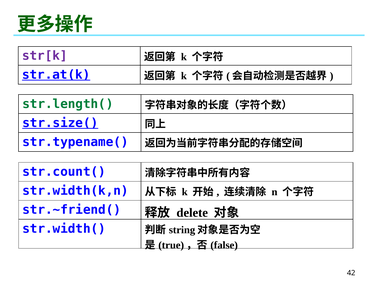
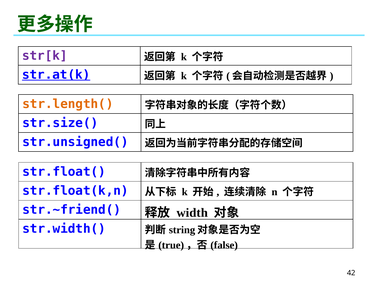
str.length( colour: green -> orange
str.size( underline: present -> none
str.typename(: str.typename( -> str.unsigned(
str.count(: str.count( -> str.float(
str.width(k,n: str.width(k,n -> str.float(k,n
delete: delete -> width
